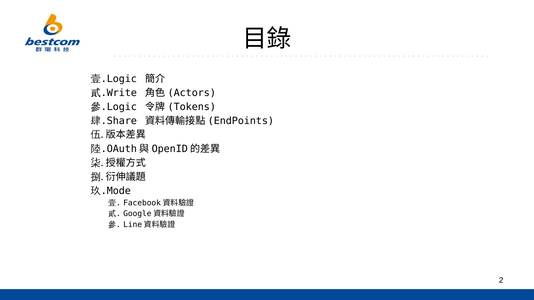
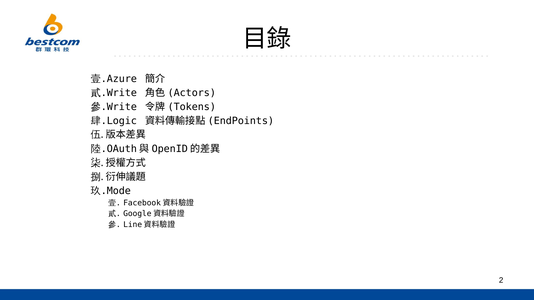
Logic at (122, 79): Logic -> Azure
Logic at (122, 107): Logic -> Write
Share: Share -> Logic
